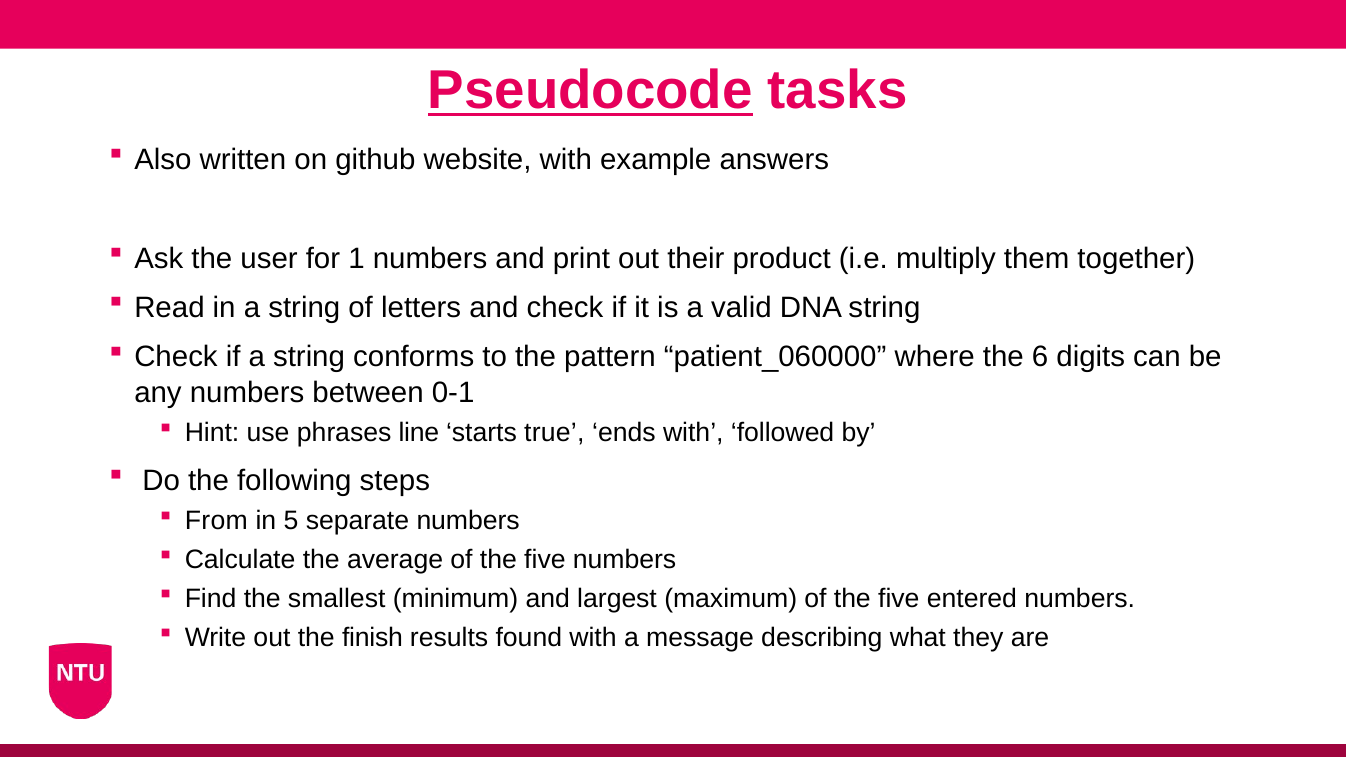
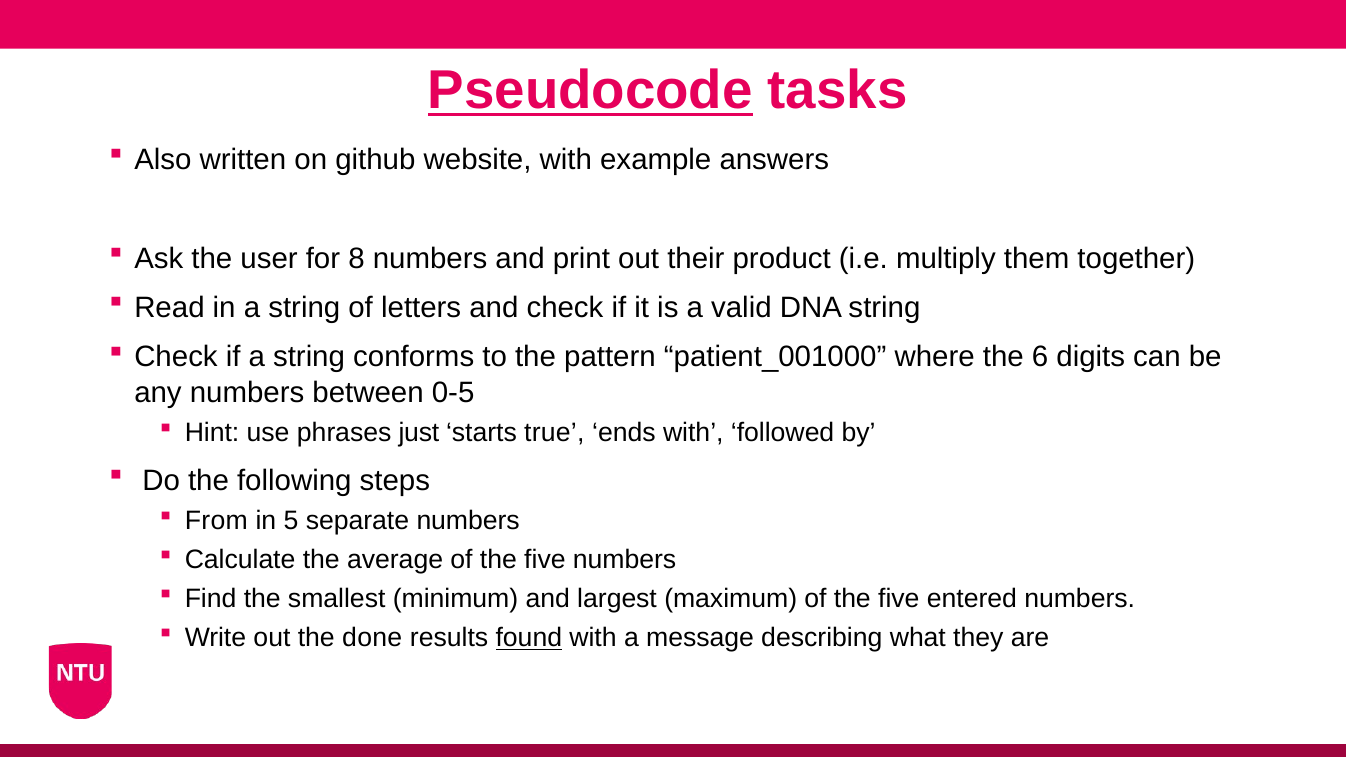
1: 1 -> 8
patient_060000: patient_060000 -> patient_001000
0-1: 0-1 -> 0-5
line: line -> just
finish: finish -> done
found underline: none -> present
